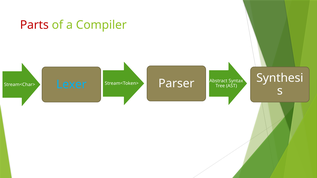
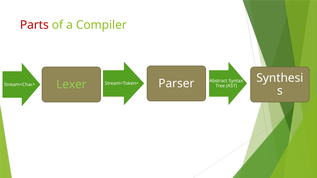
Lexer colour: light blue -> light green
